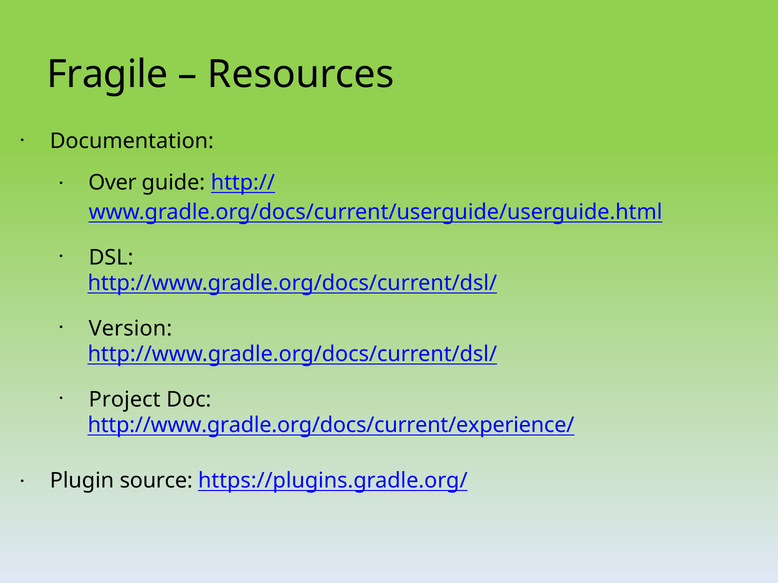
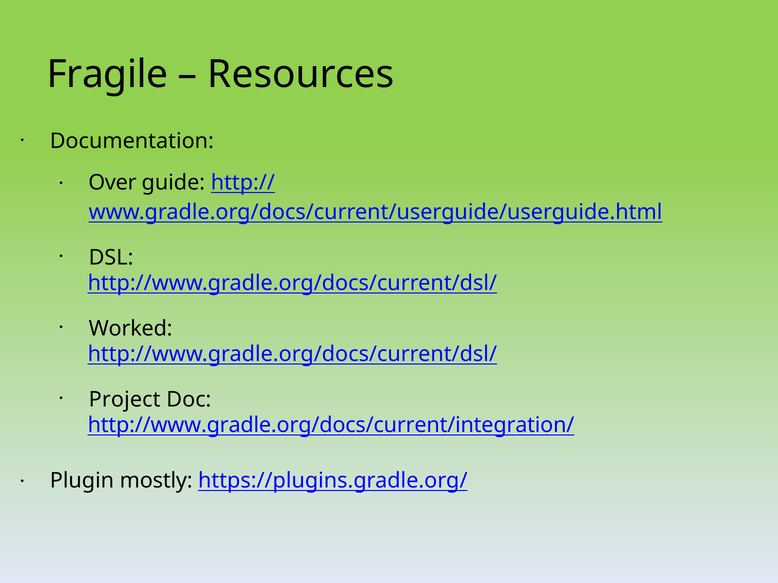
Version: Version -> Worked
http://www.gradle.org/docs/current/experience/: http://www.gradle.org/docs/current/experience/ -> http://www.gradle.org/docs/current/integration/
source: source -> mostly
